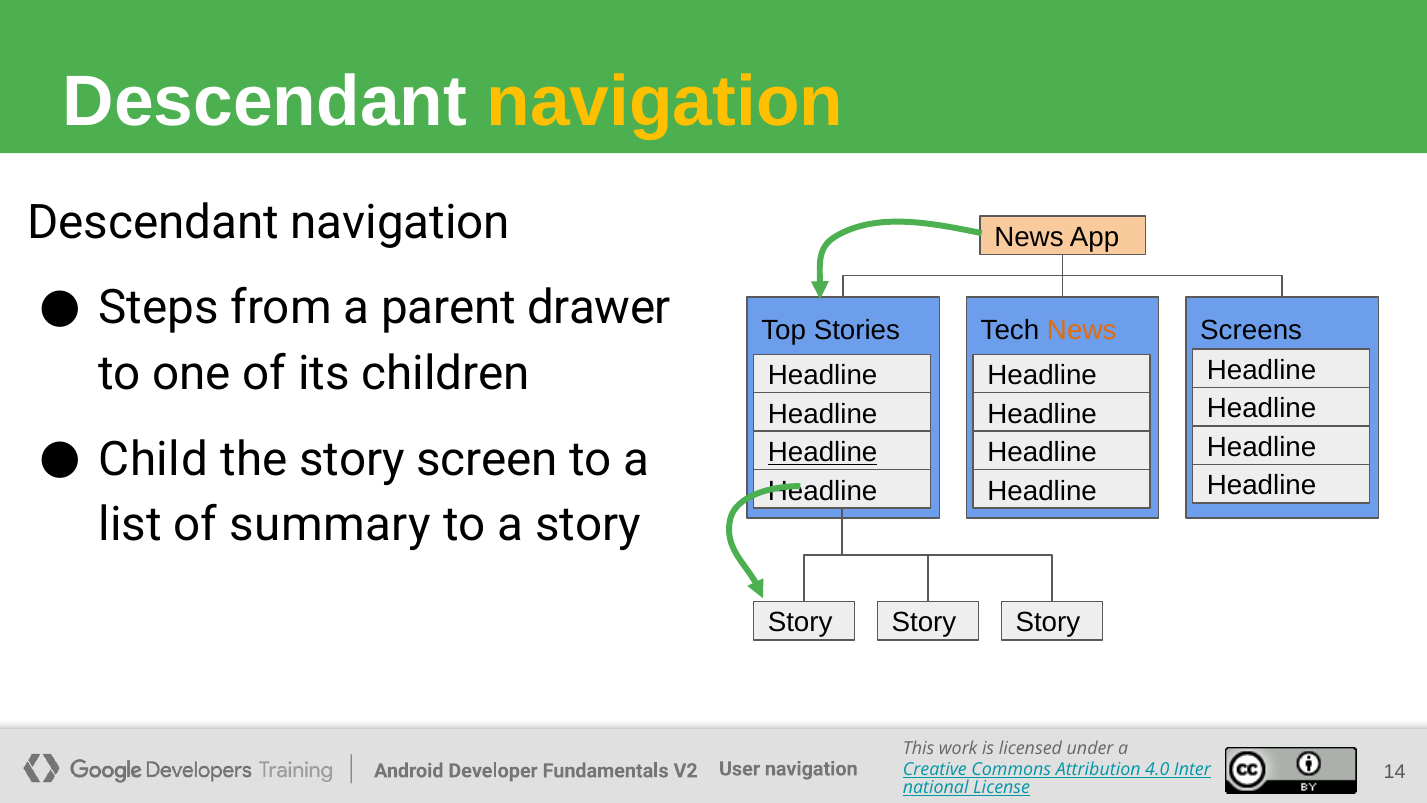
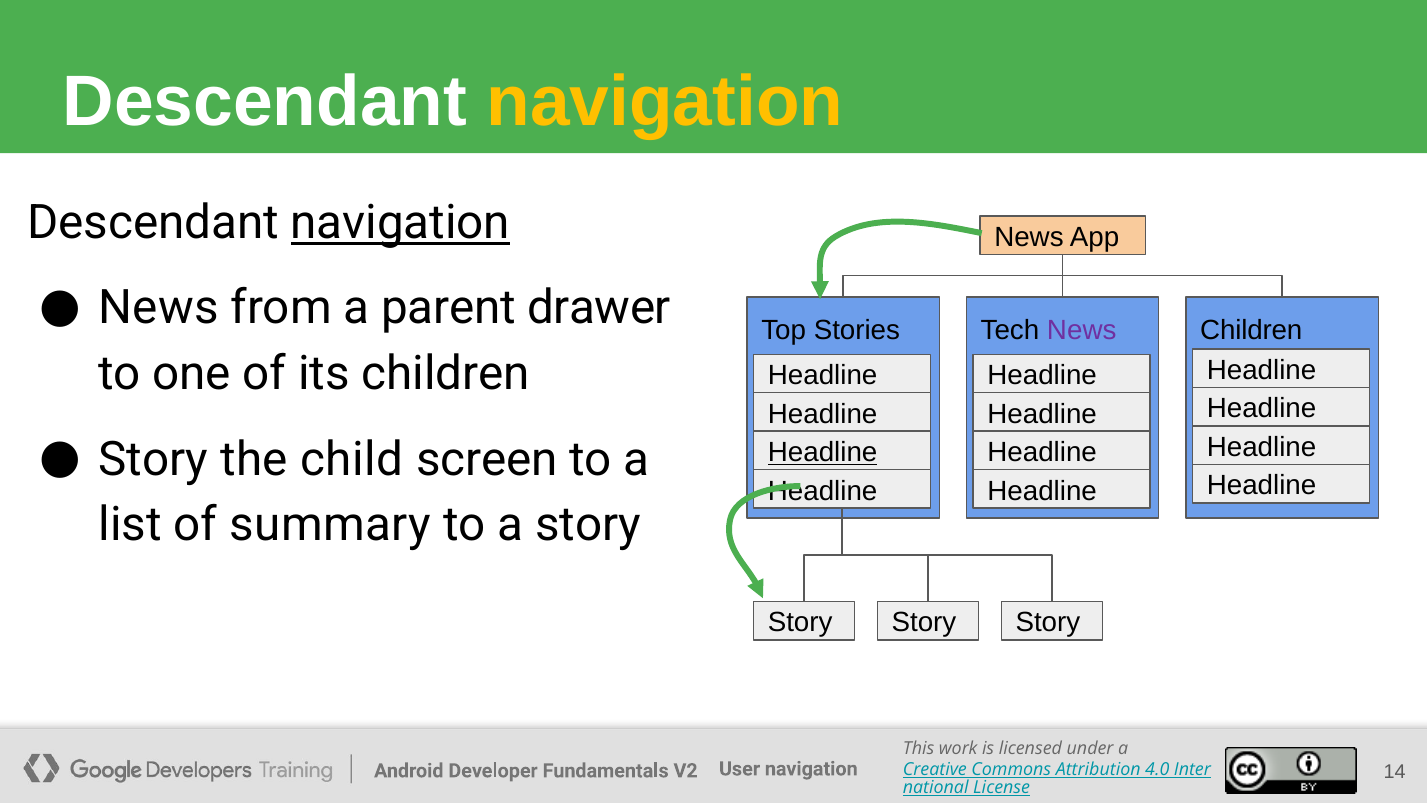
navigation at (400, 223) underline: none -> present
Steps at (159, 308): Steps -> News
News at (1082, 330) colour: orange -> purple
Screens at (1251, 330): Screens -> Children
Child at (153, 459): Child -> Story
the story: story -> child
